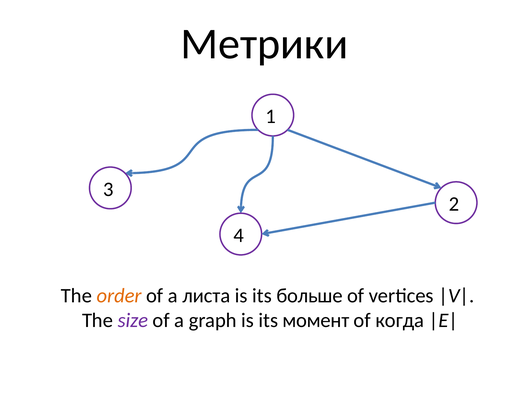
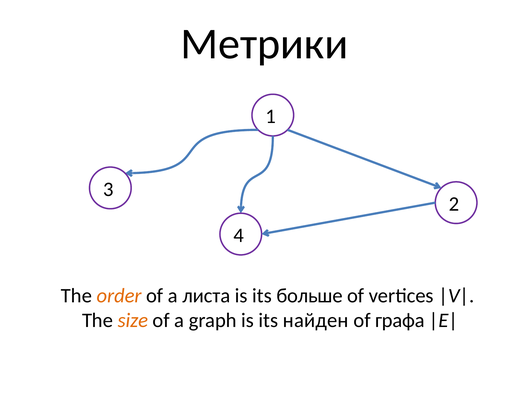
size colour: purple -> orange
момент: момент -> найден
когда: когда -> графа
